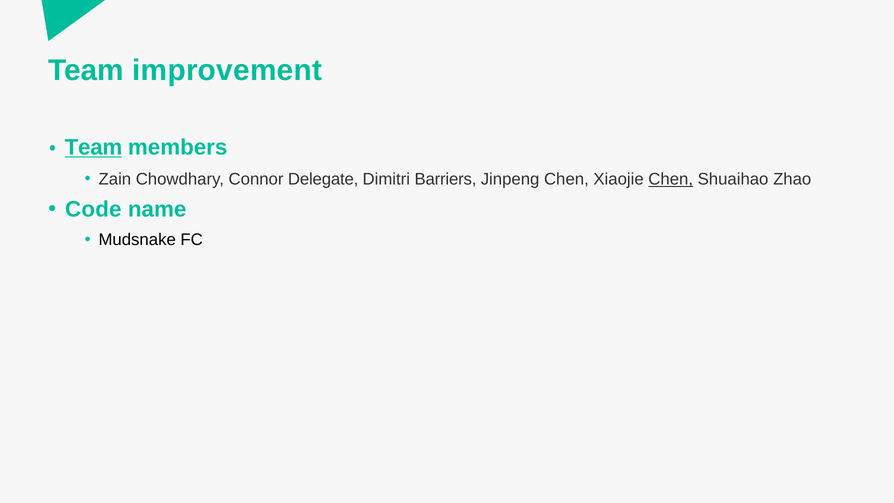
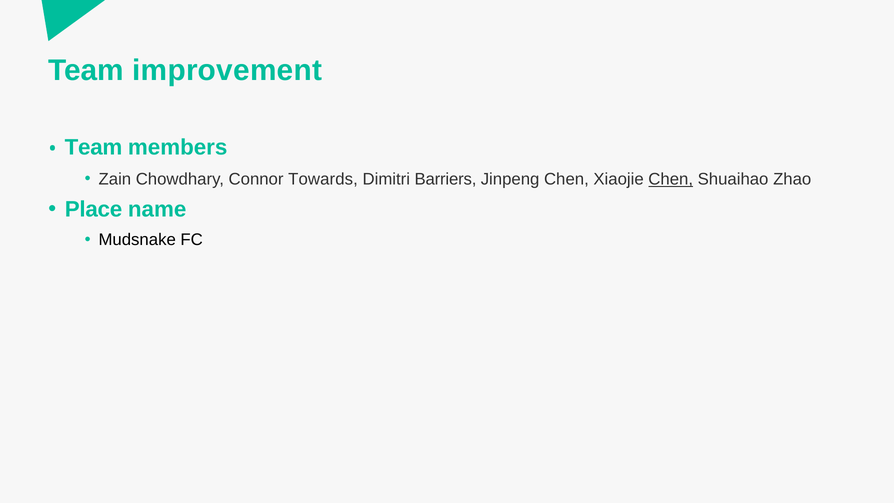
Team at (94, 147) underline: present -> none
Delegate: Delegate -> Towards
Code: Code -> Place
